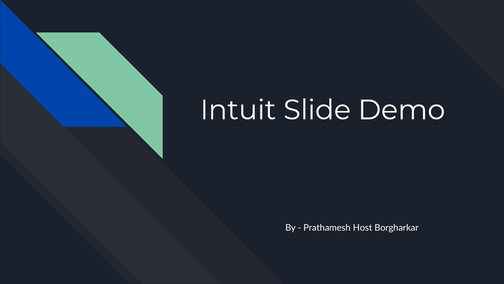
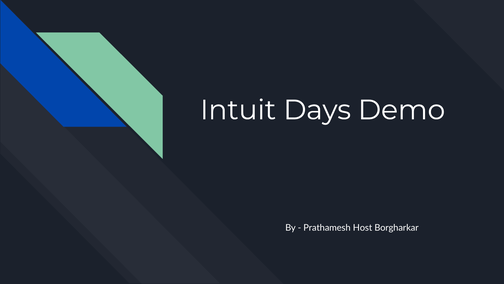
Slide: Slide -> Days
